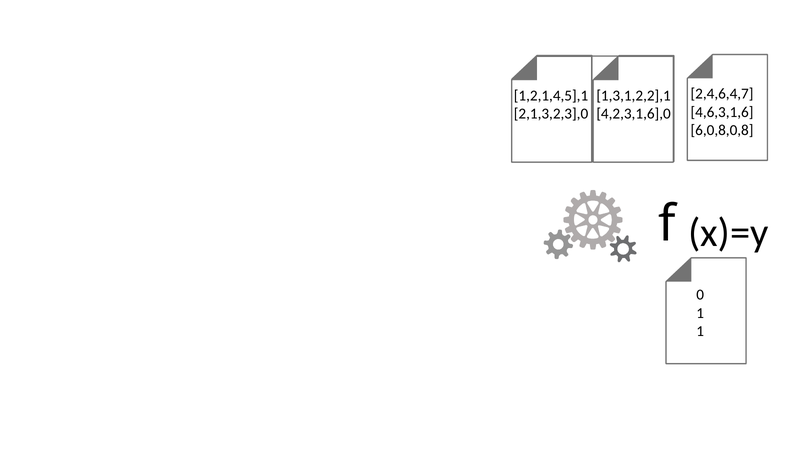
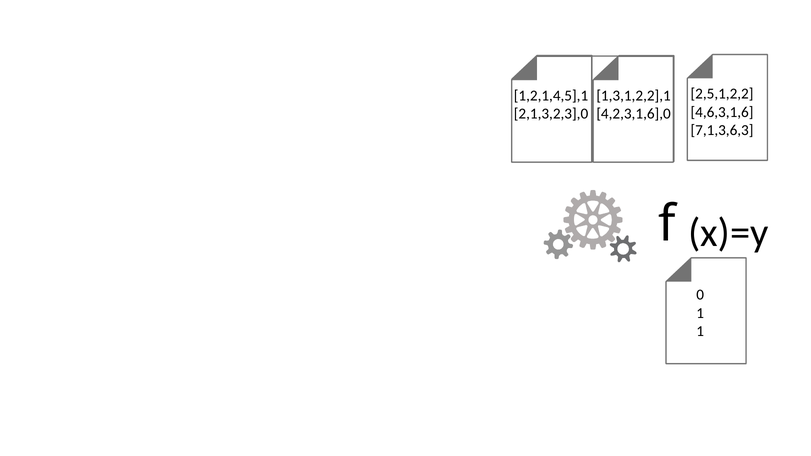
2,4,6,4,7: 2,4,6,4,7 -> 2,5,1,2,2
6,0,8,0,8: 6,0,8,0,8 -> 7,1,3,6,3
